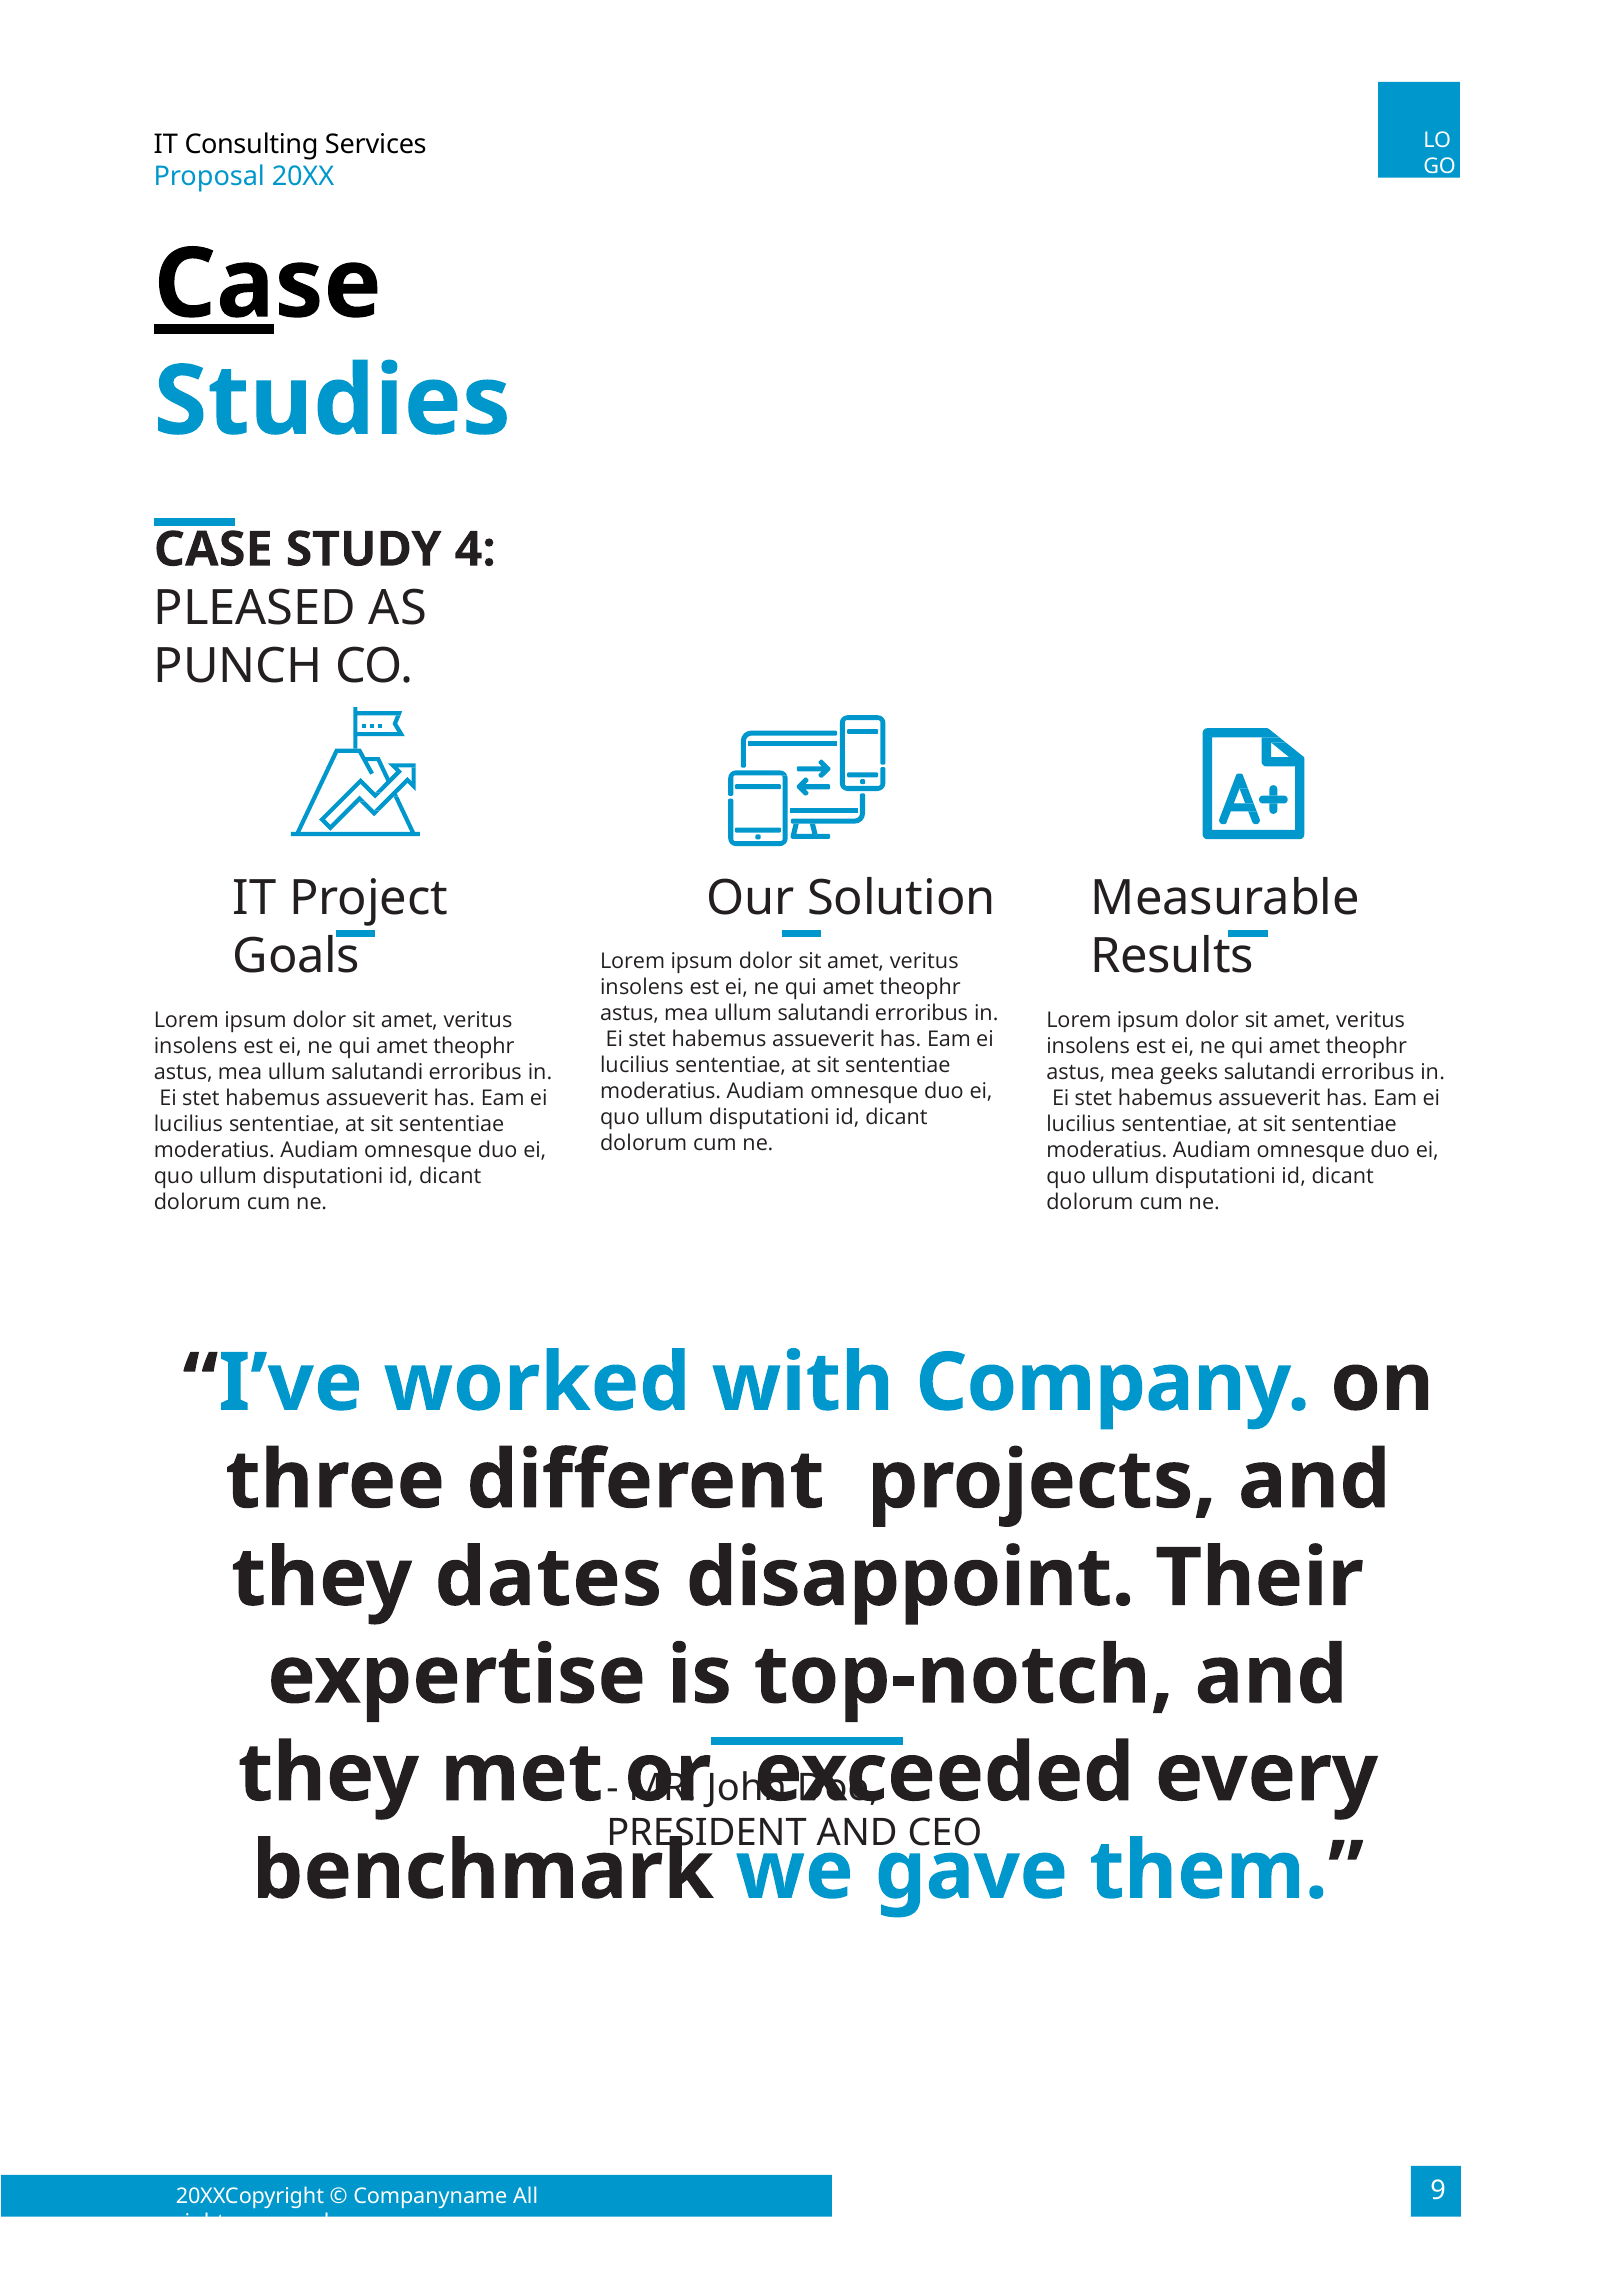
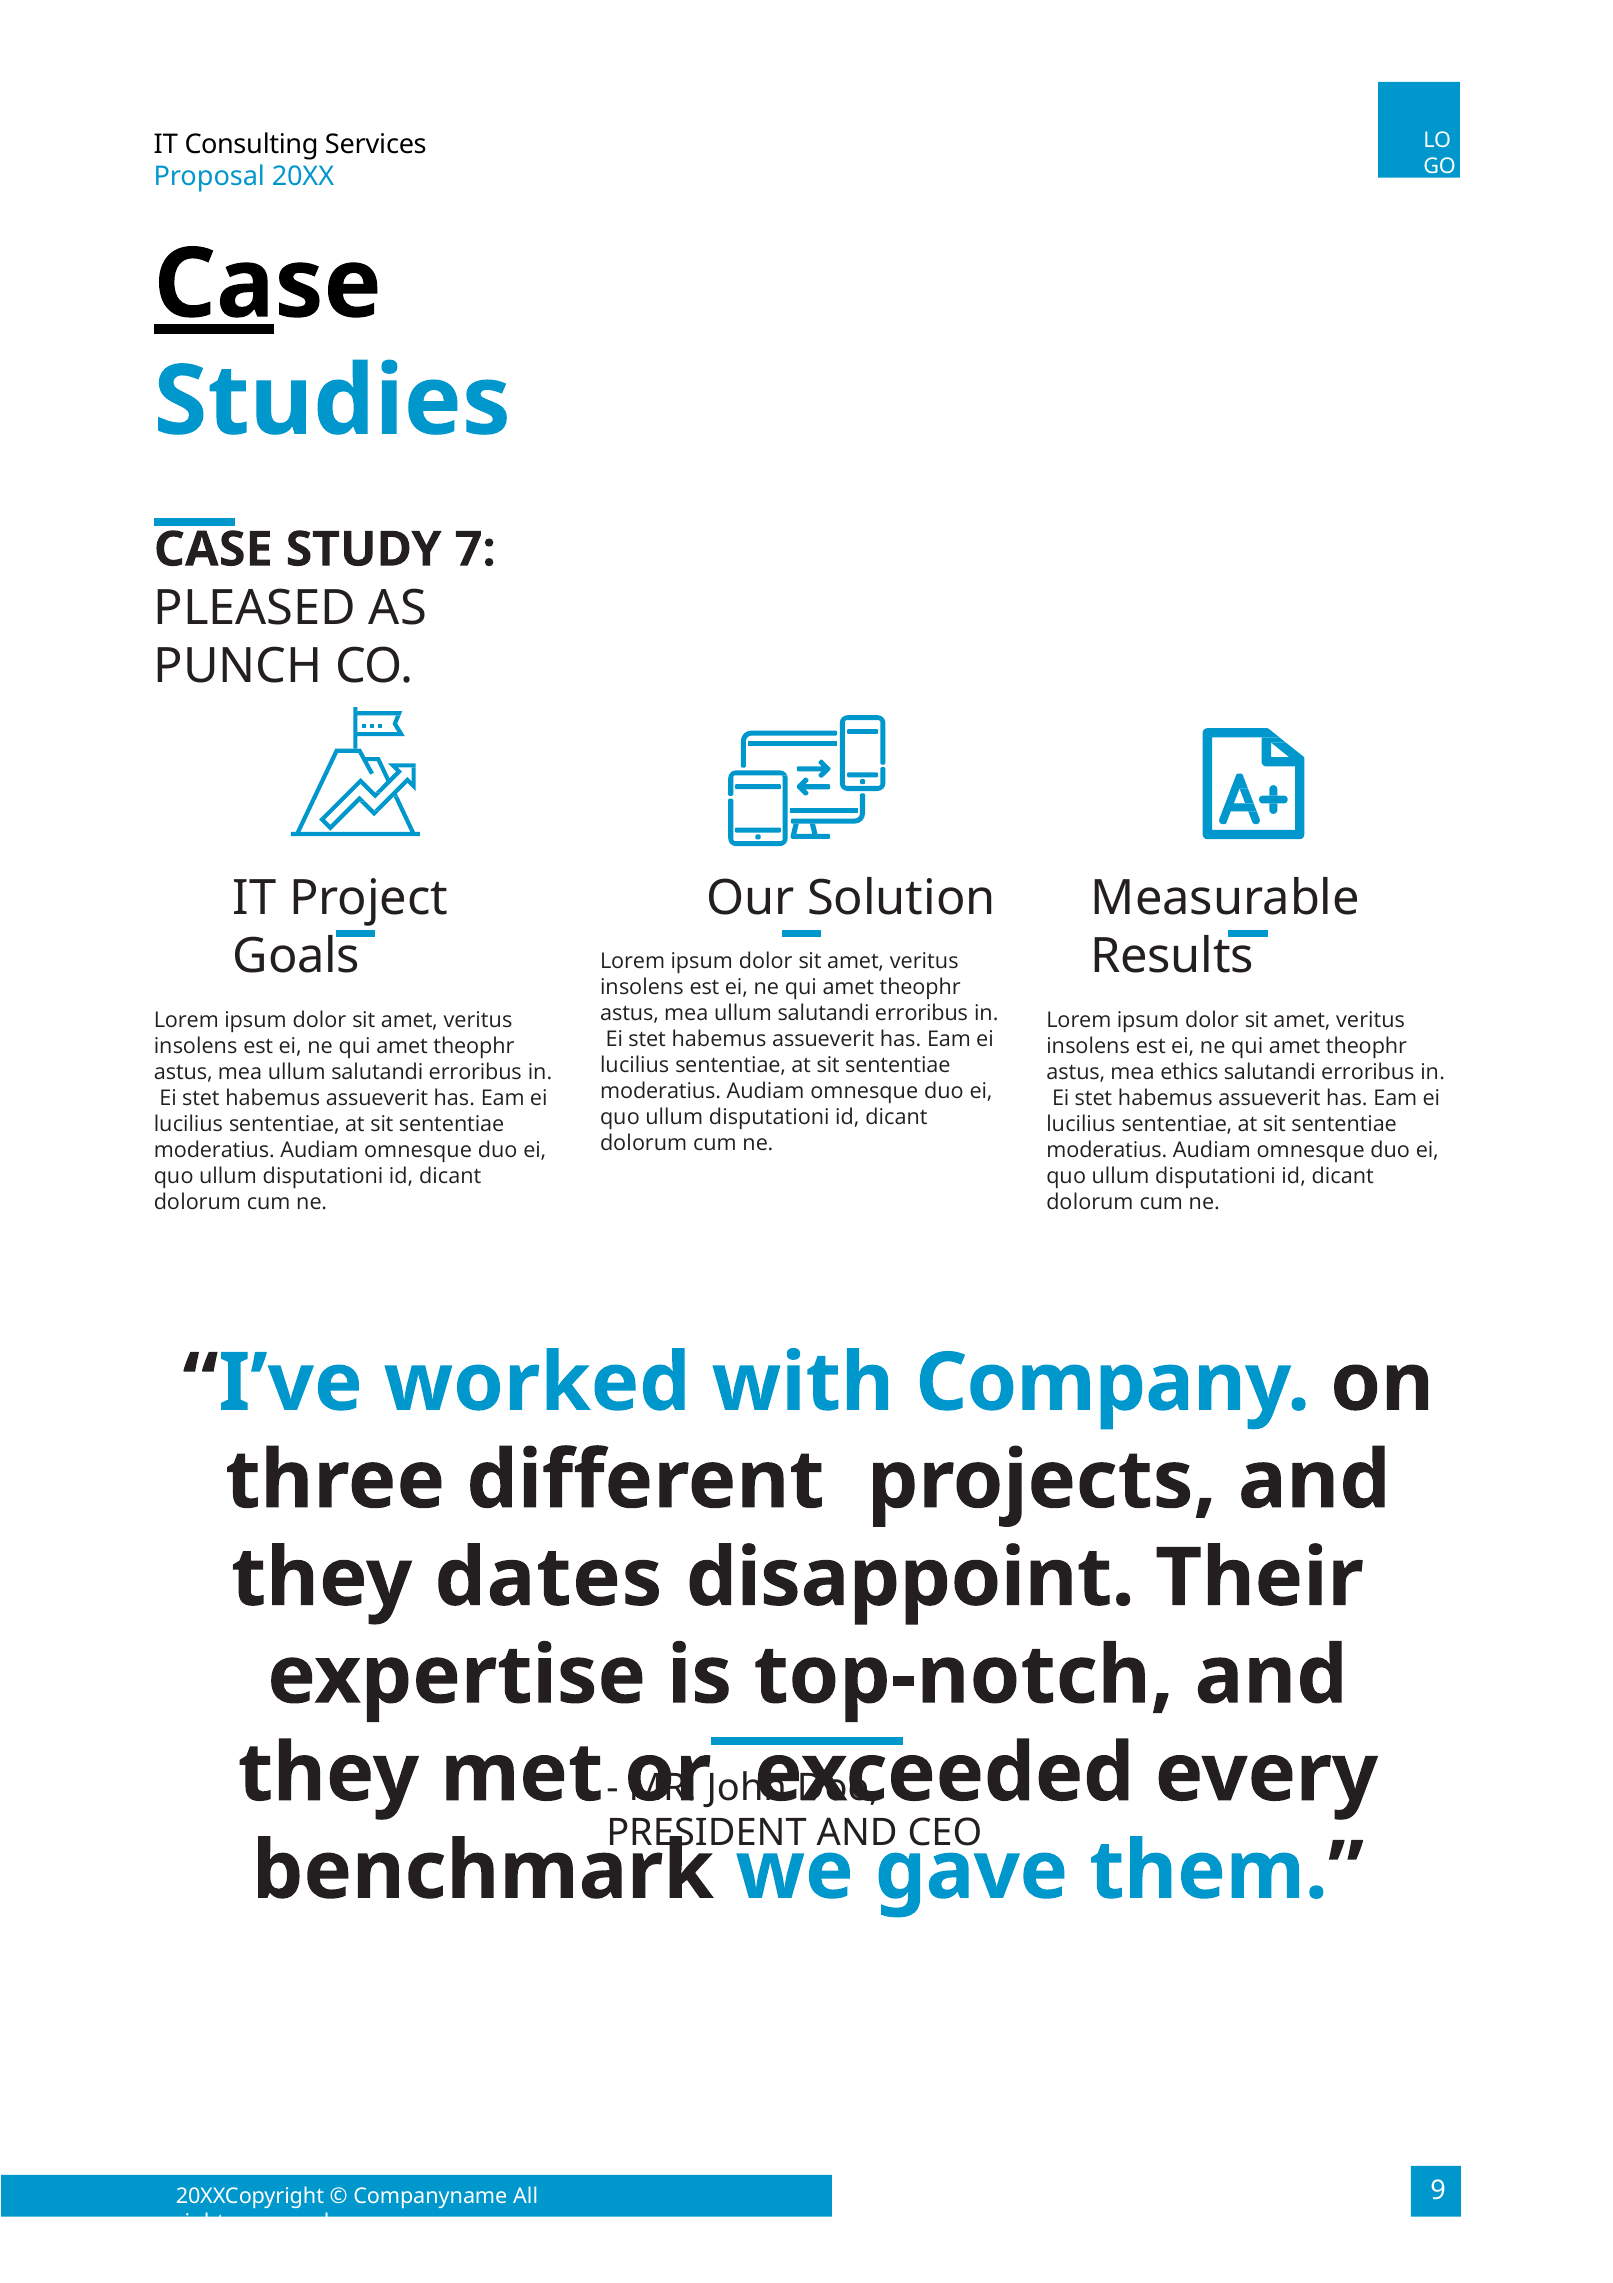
4: 4 -> 7
geeks: geeks -> ethics
